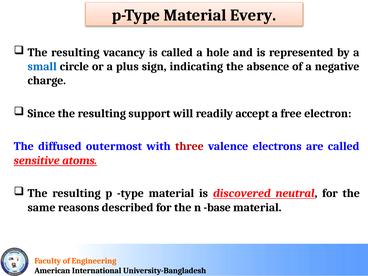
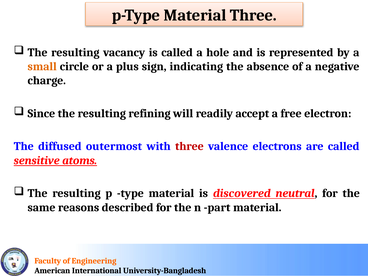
Material Every: Every -> Three
small colour: blue -> orange
support: support -> refining
base: base -> part
